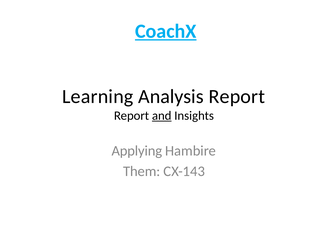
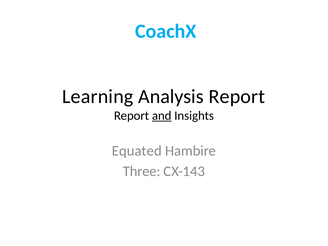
CoachX underline: present -> none
Applying: Applying -> Equated
Them: Them -> Three
